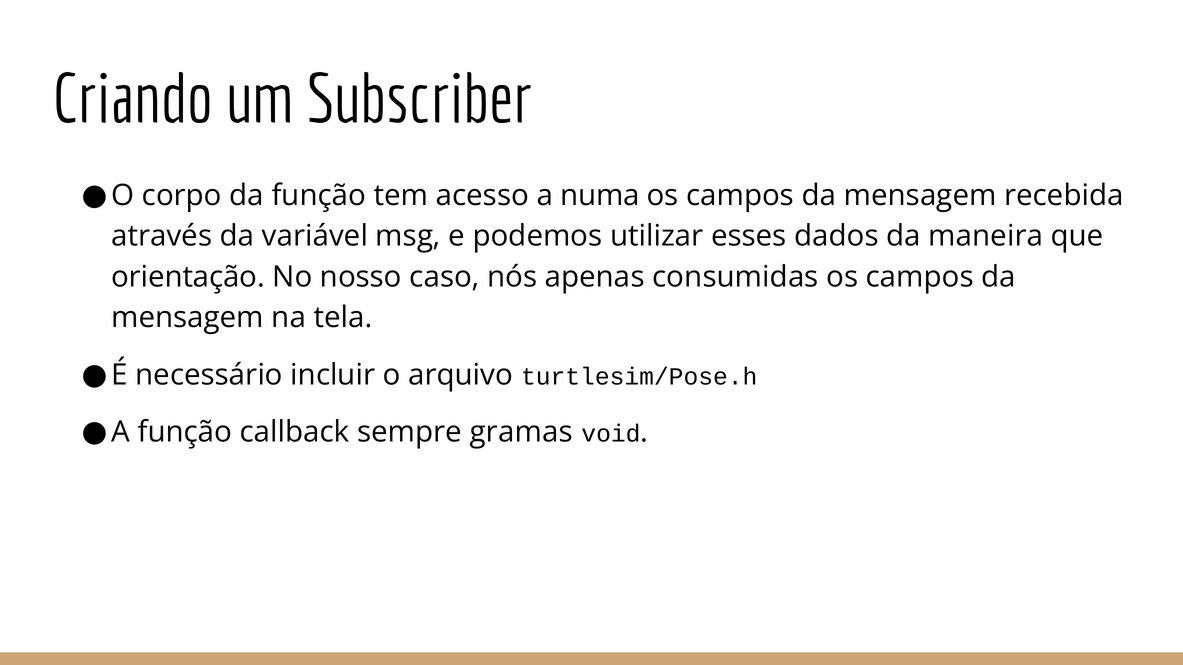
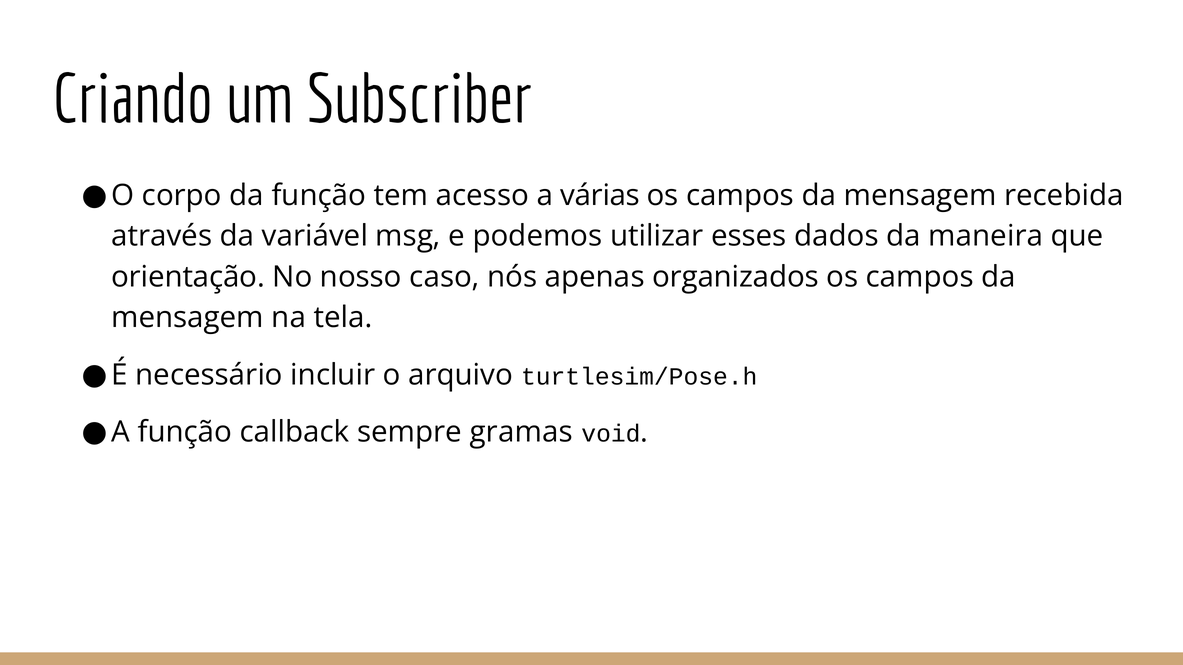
numa: numa -> várias
consumidas: consumidas -> organizados
